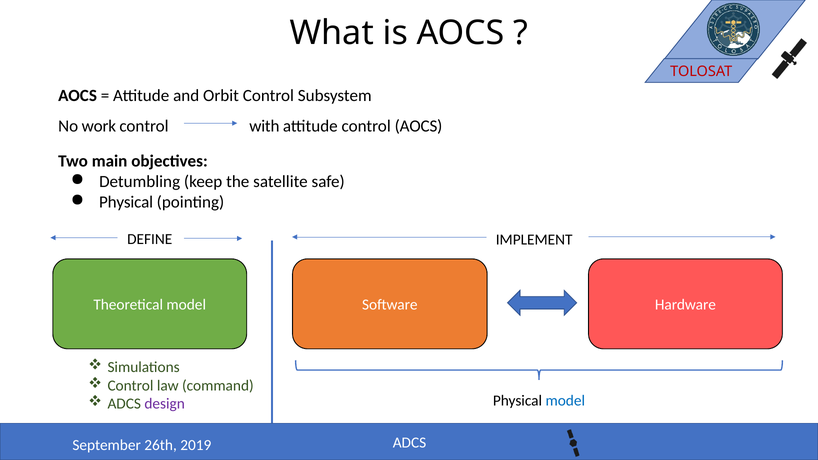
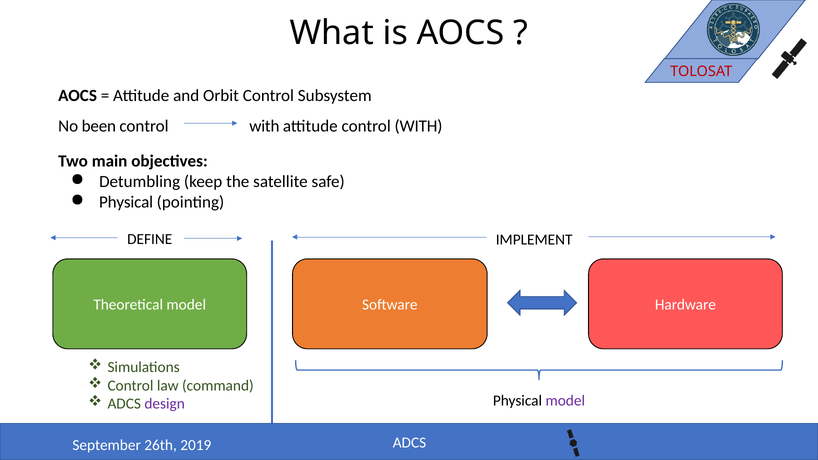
work: work -> been
attitude control AOCS: AOCS -> WITH
model at (565, 401) colour: blue -> purple
